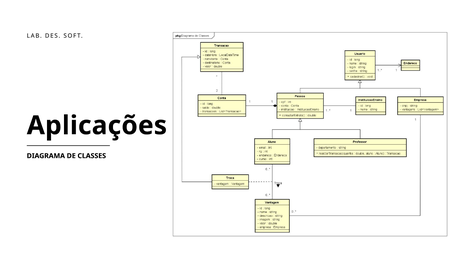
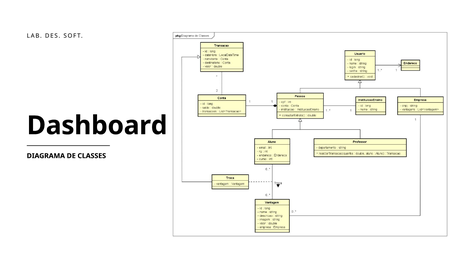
Aplicações: Aplicações -> Dashboard
